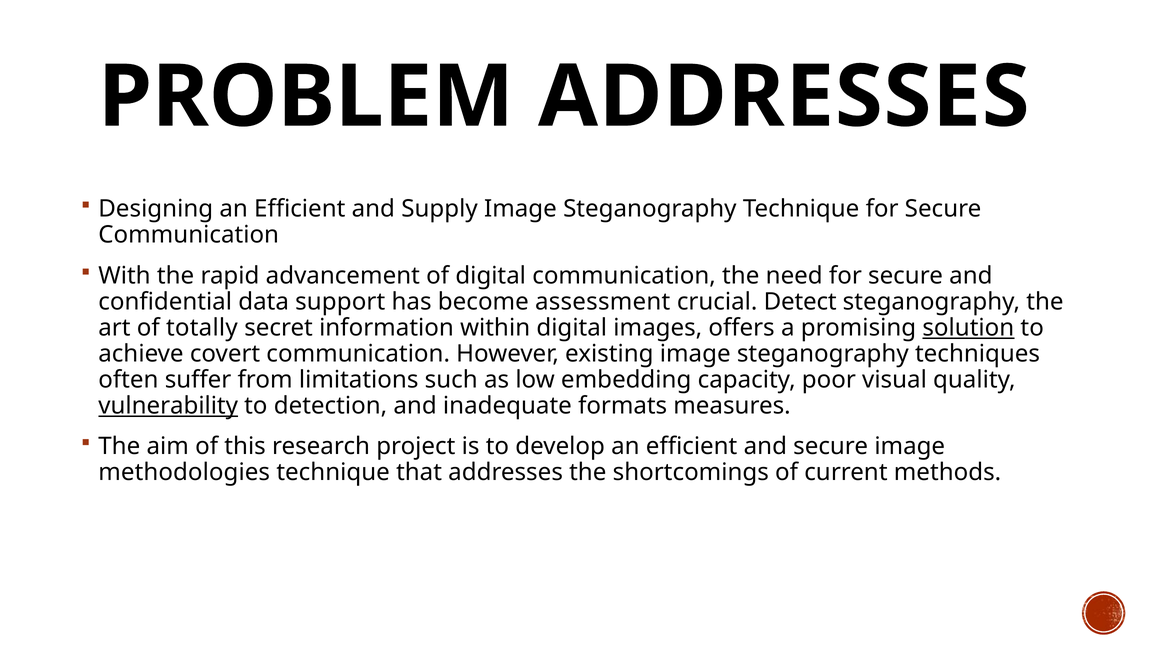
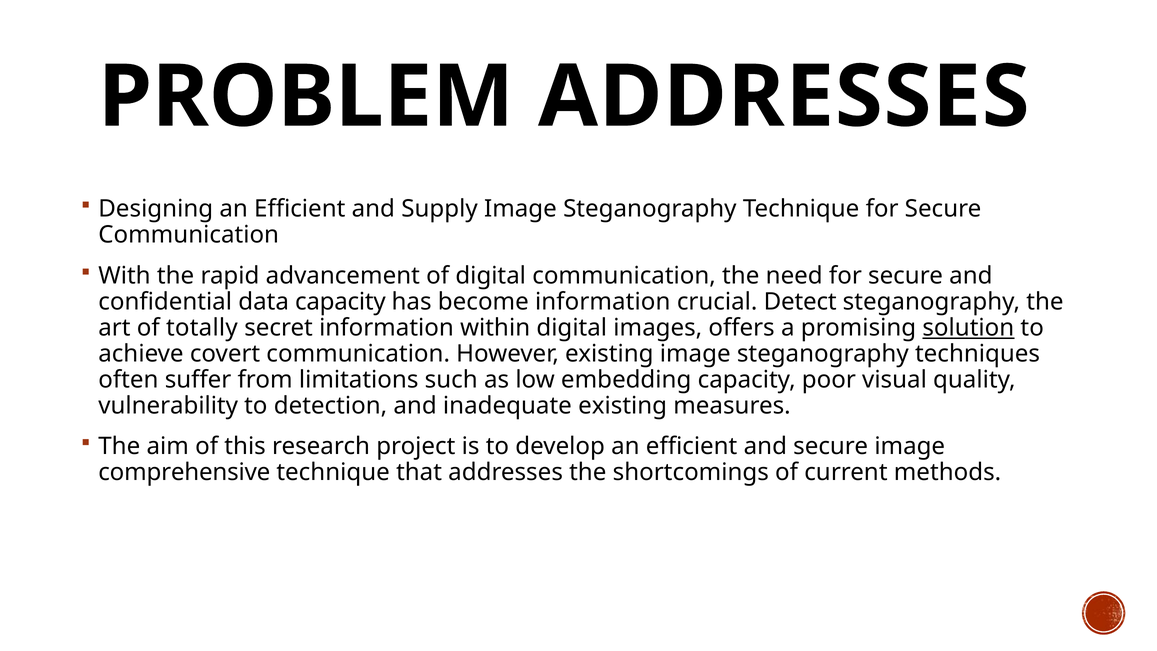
data support: support -> capacity
become assessment: assessment -> information
vulnerability underline: present -> none
inadequate formats: formats -> existing
methodologies: methodologies -> comprehensive
